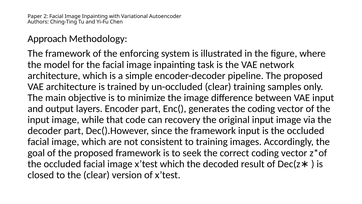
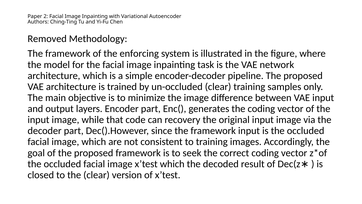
Approach: Approach -> Removed
